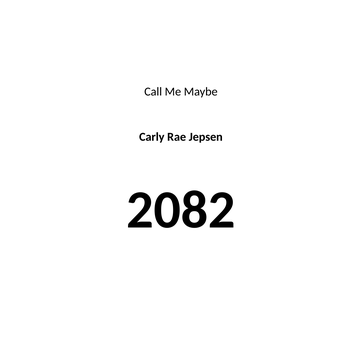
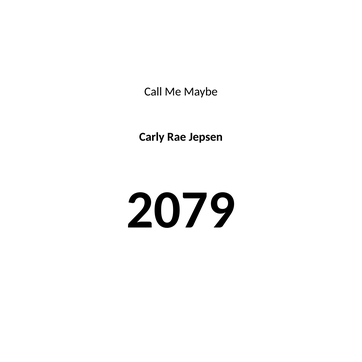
2082: 2082 -> 2079
